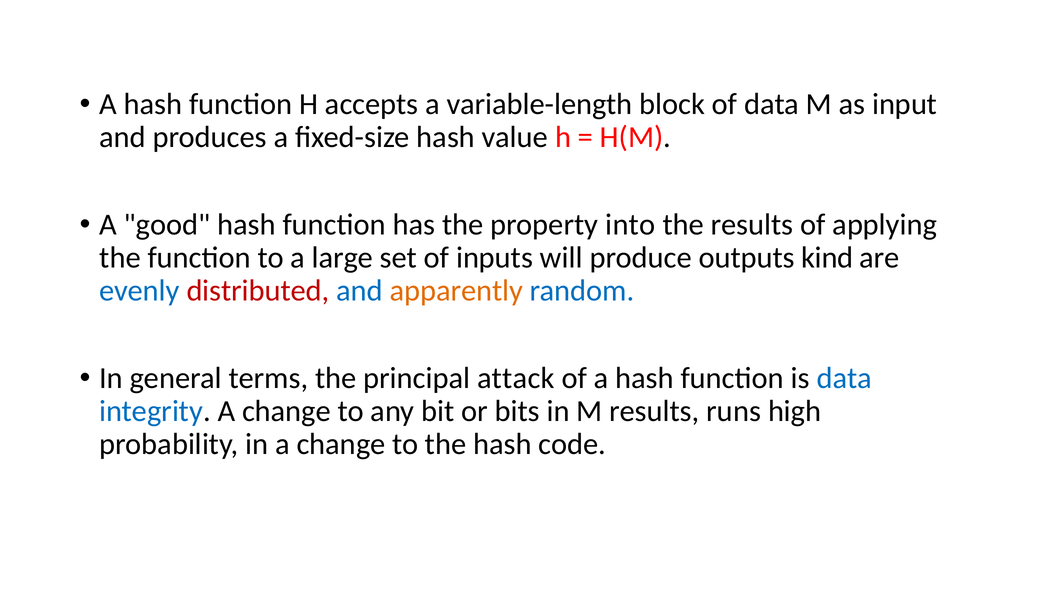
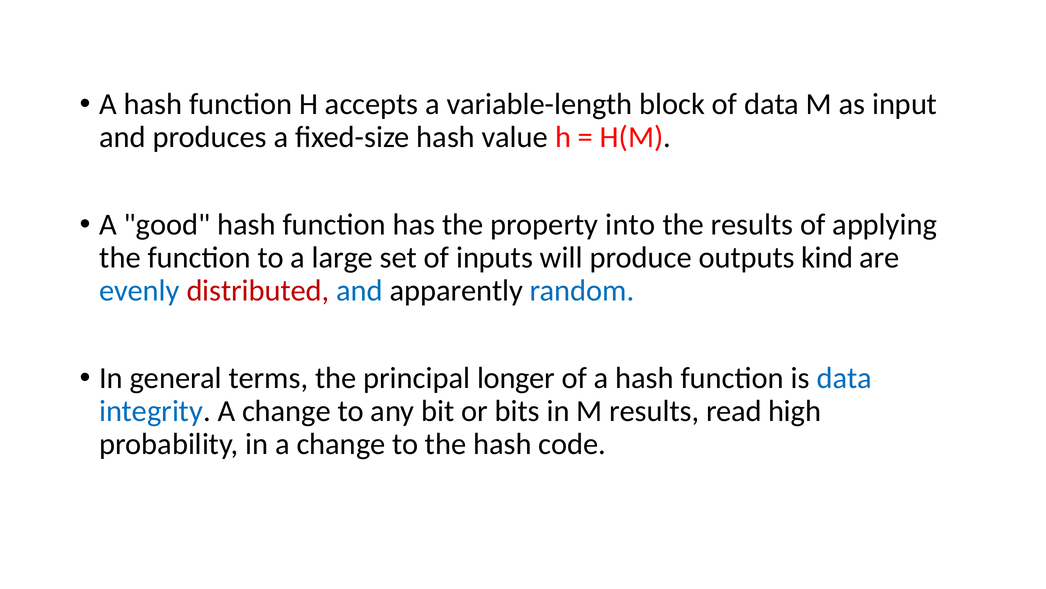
apparently colour: orange -> black
attack: attack -> longer
runs: runs -> read
